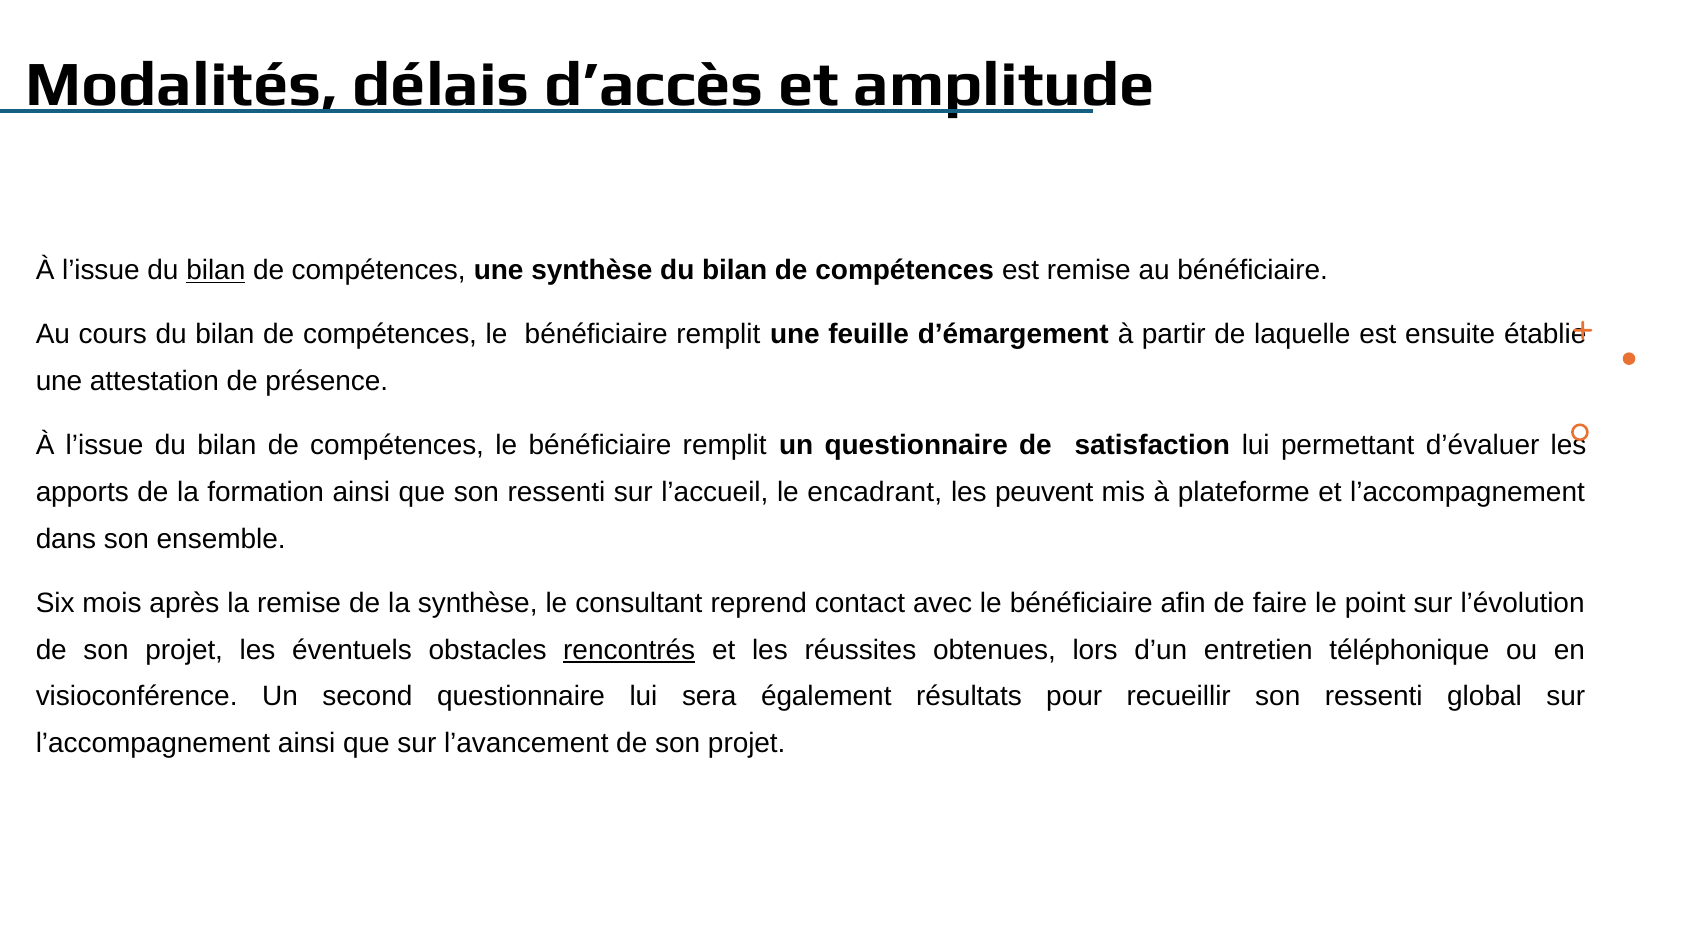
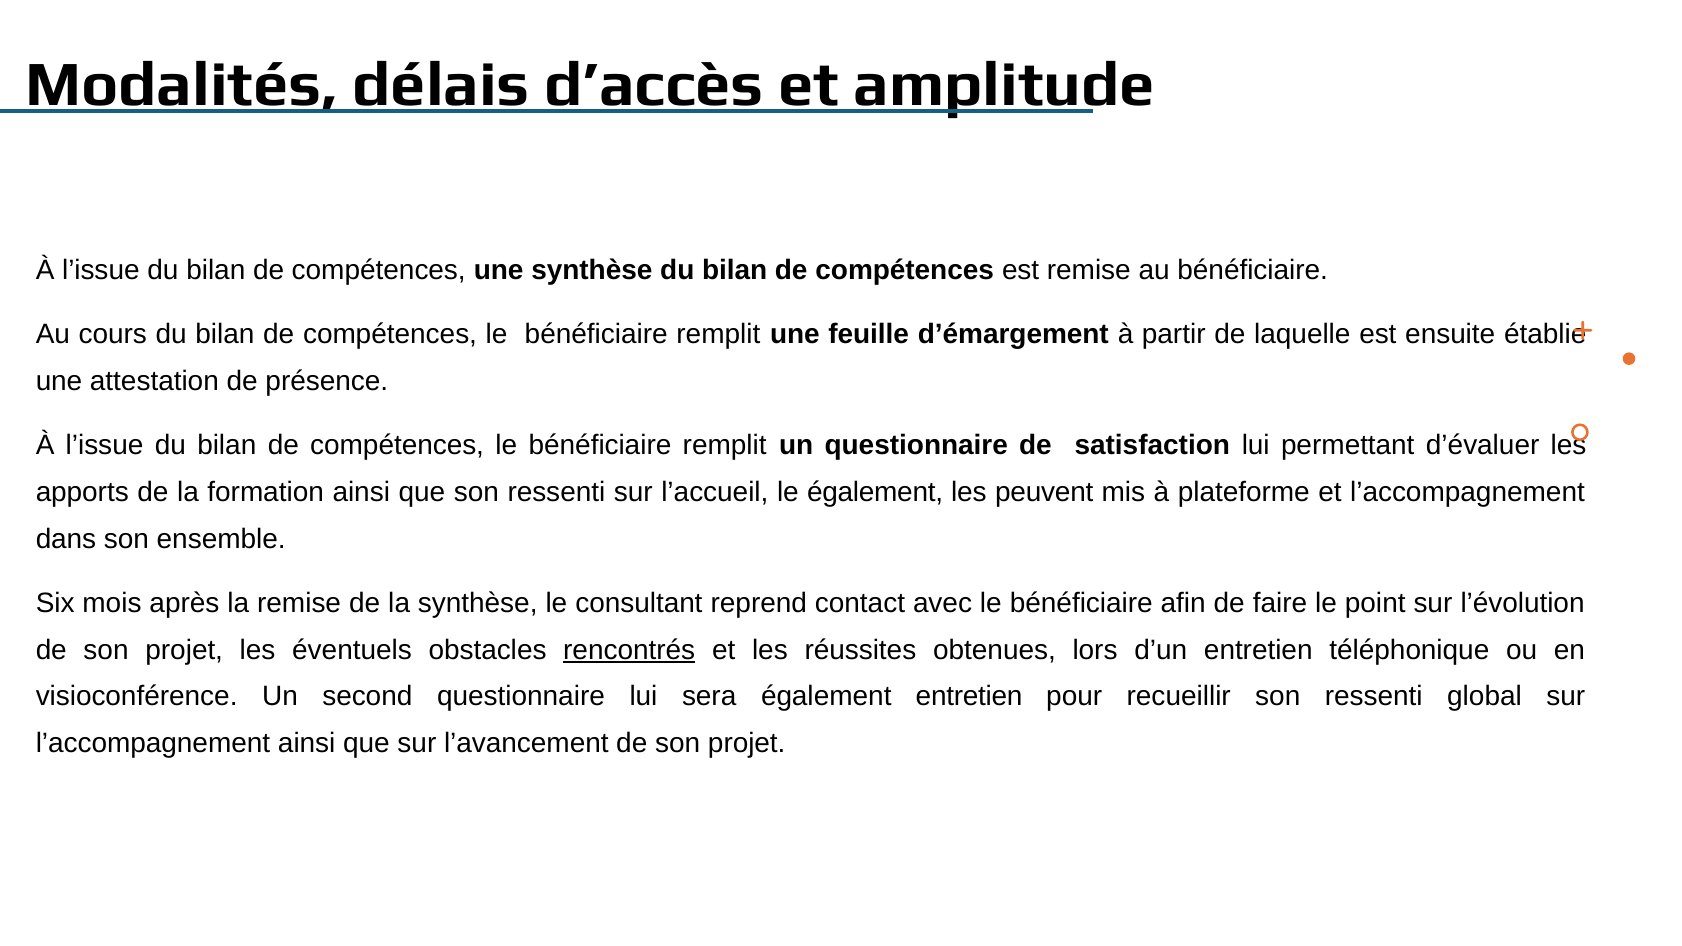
bilan at (216, 271) underline: present -> none
le encadrant: encadrant -> également
également résultats: résultats -> entretien
